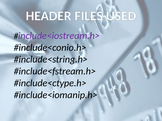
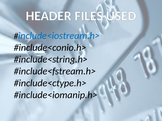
include<iostream.h> colour: purple -> blue
